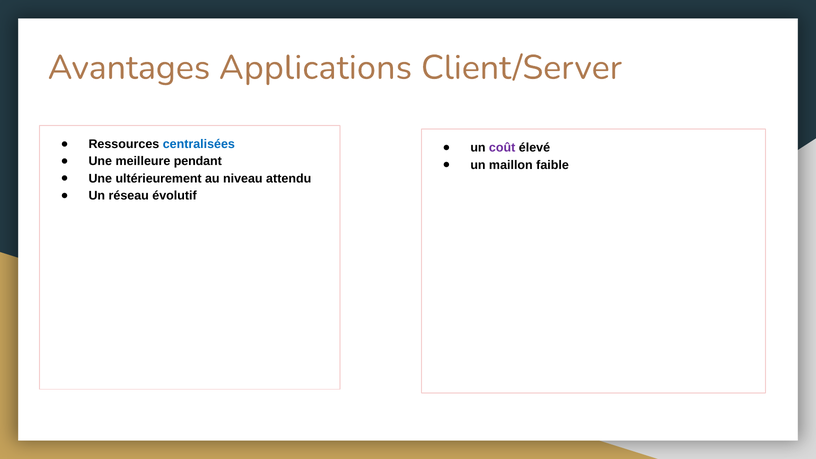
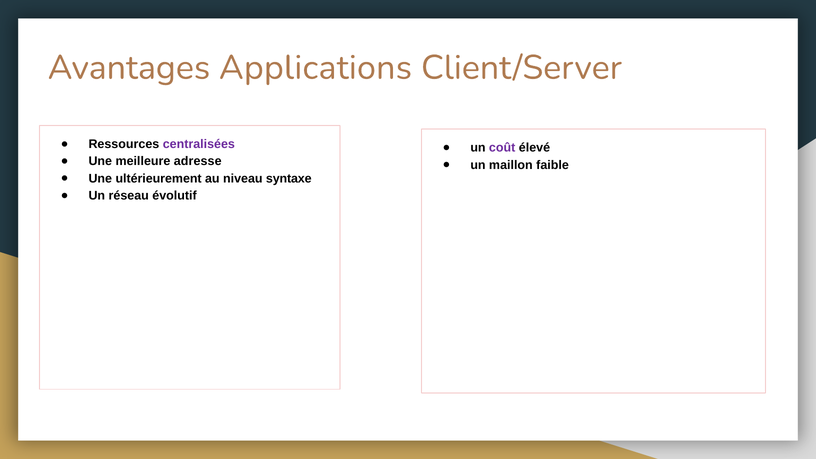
centralisées colour: blue -> purple
pendant: pendant -> adresse
attendu: attendu -> syntaxe
